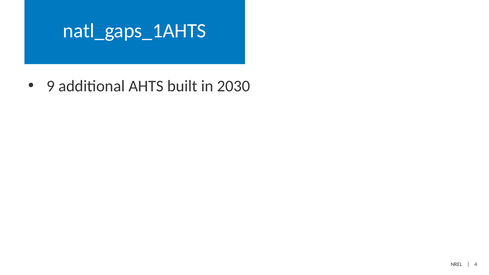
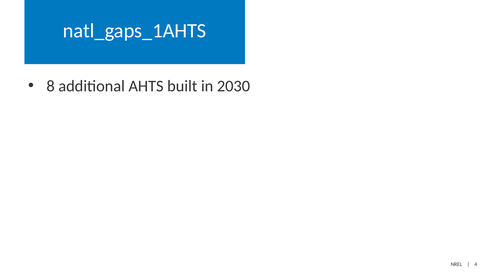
9: 9 -> 8
